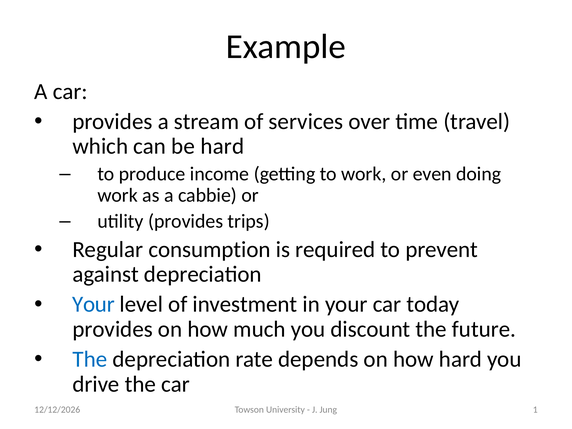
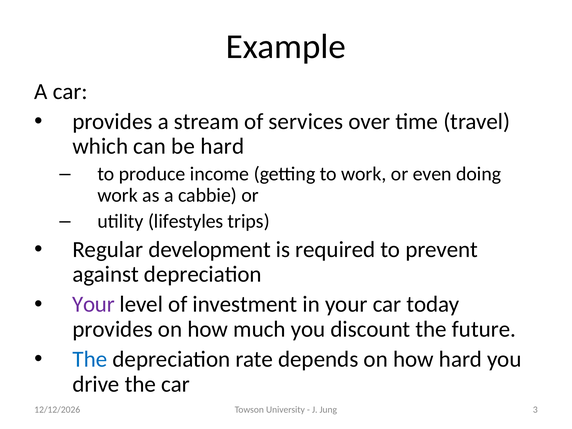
utility provides: provides -> lifestyles
consumption: consumption -> development
Your at (93, 304) colour: blue -> purple
1: 1 -> 3
